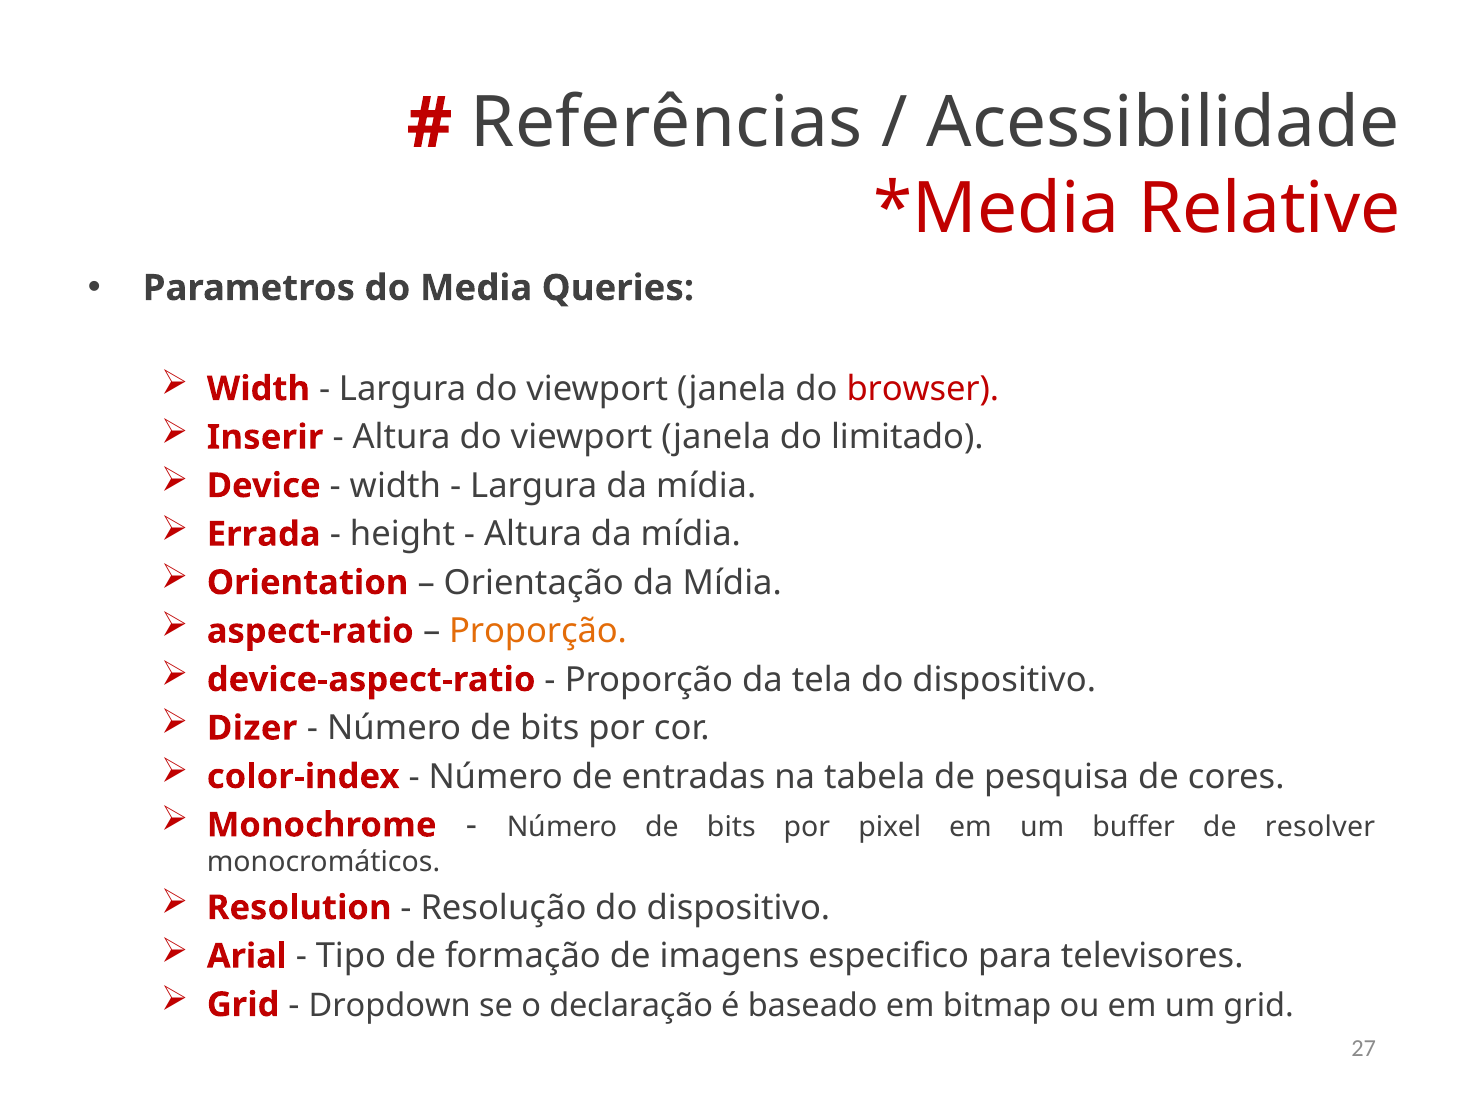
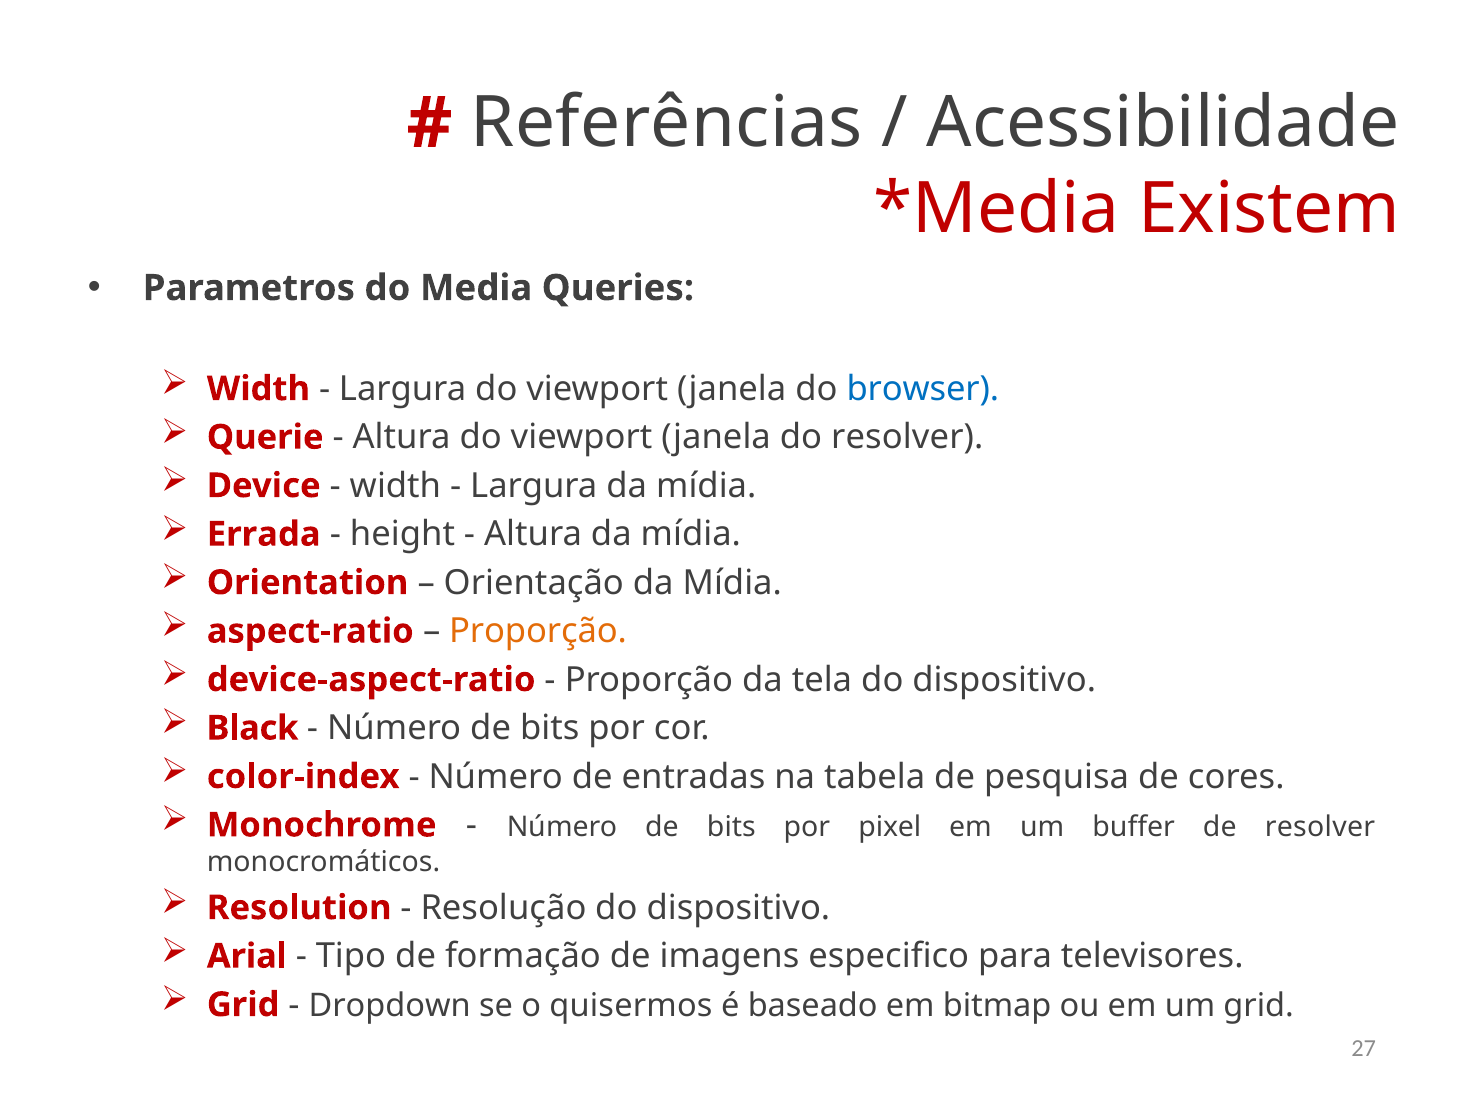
Relative: Relative -> Existem
browser colour: red -> blue
Inserir: Inserir -> Querie
do limitado: limitado -> resolver
Dizer: Dizer -> Black
declaração: declaração -> quisermos
